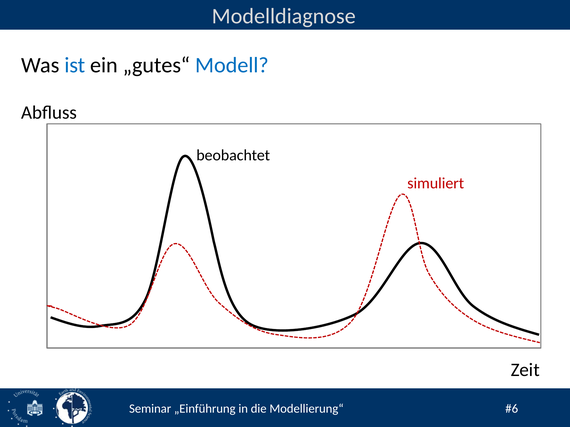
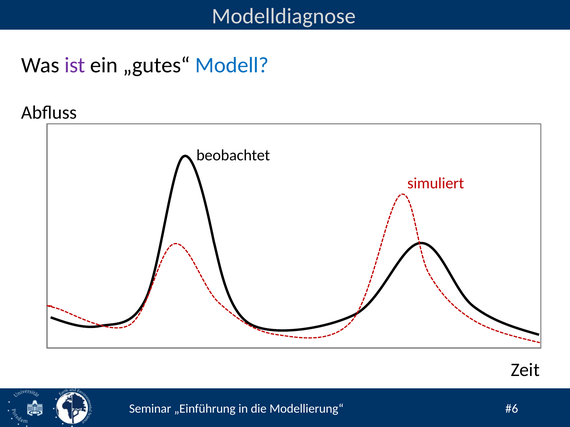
ist colour: blue -> purple
